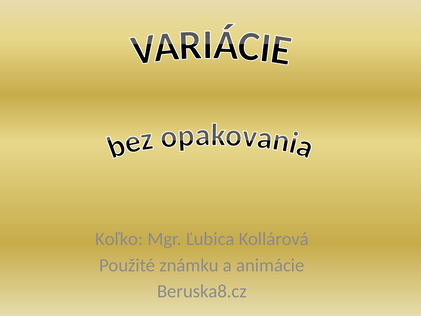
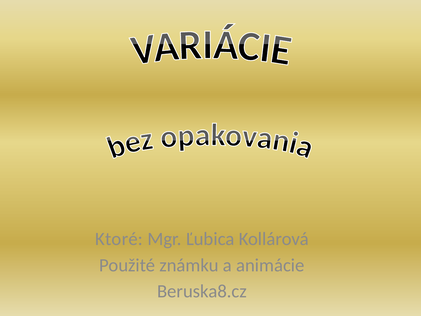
Koľko: Koľko -> Ktoré
